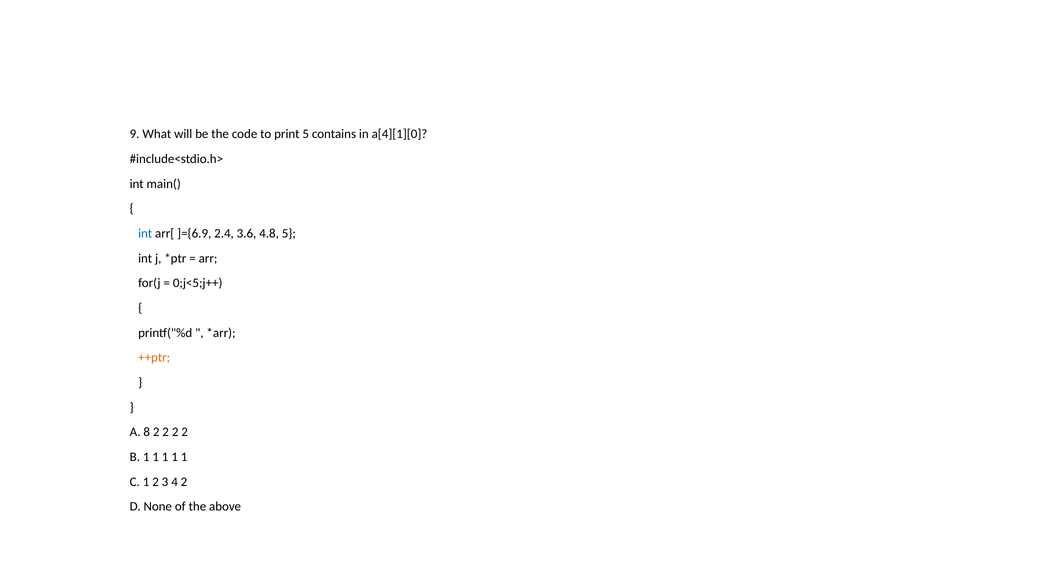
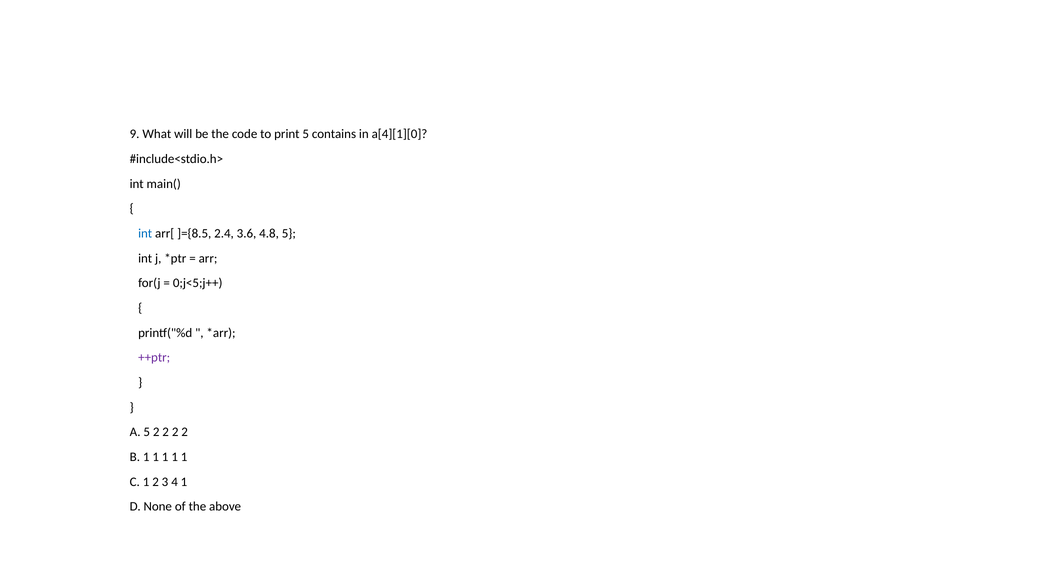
]={6.9: ]={6.9 -> ]={8.5
++ptr colour: orange -> purple
A 8: 8 -> 5
4 2: 2 -> 1
